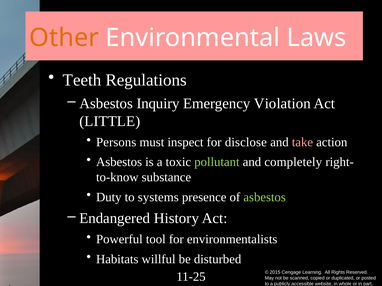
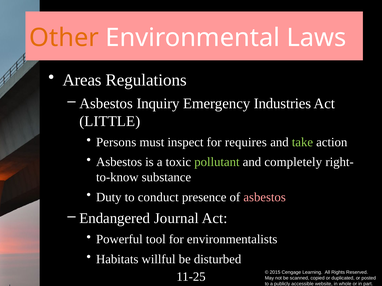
Teeth: Teeth -> Areas
Violation: Violation -> Industries
disclose: disclose -> requires
take colour: pink -> light green
systems: systems -> conduct
asbestos at (265, 197) colour: light green -> pink
History: History -> Journal
